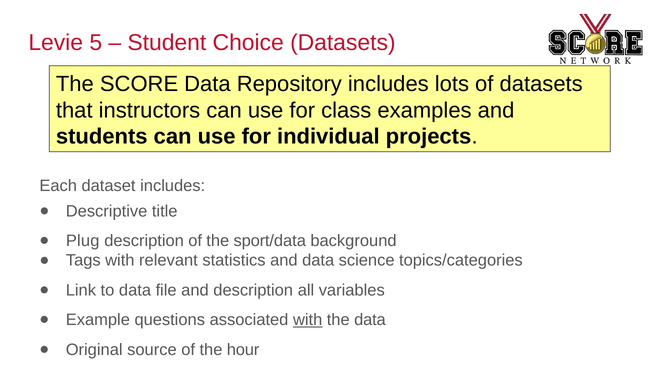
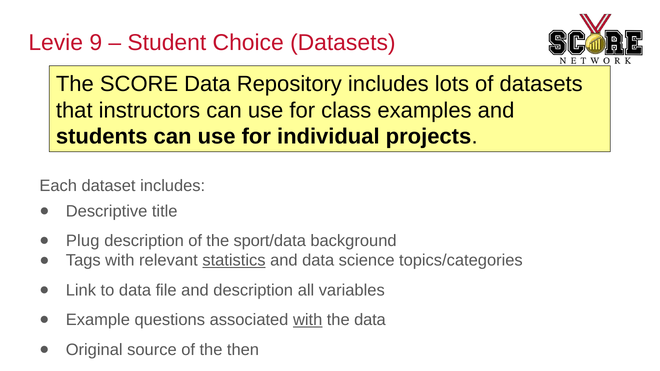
5: 5 -> 9
statistics underline: none -> present
hour: hour -> then
